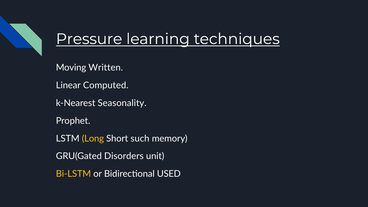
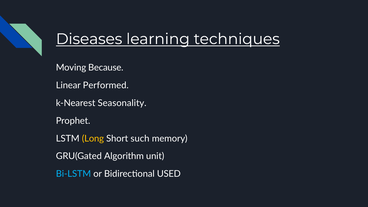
Pressure: Pressure -> Diseases
Written: Written -> Because
Computed: Computed -> Performed
Disorders: Disorders -> Algorithm
Bi-LSTM colour: yellow -> light blue
